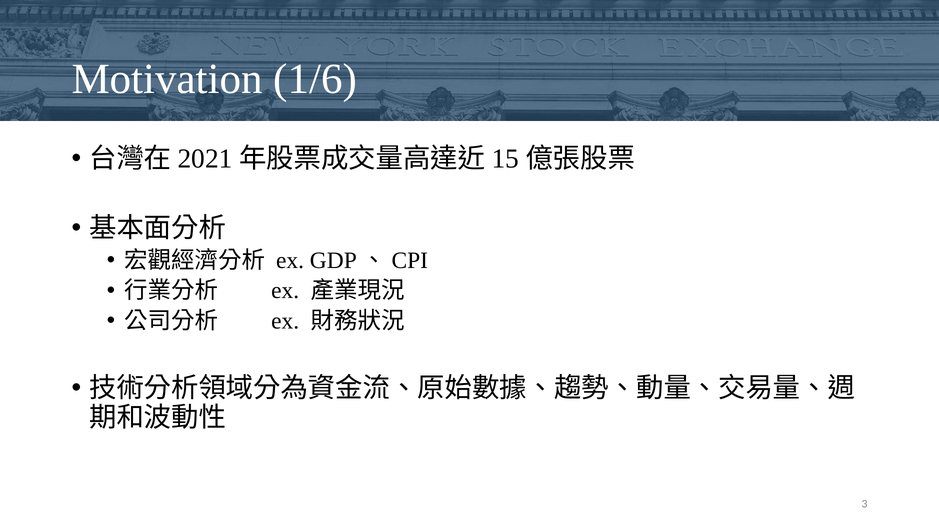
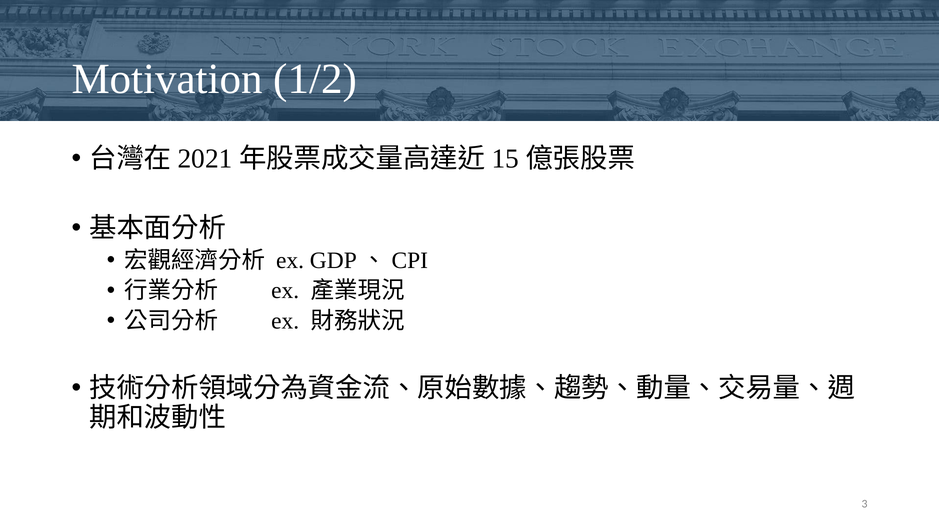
1/6: 1/6 -> 1/2
